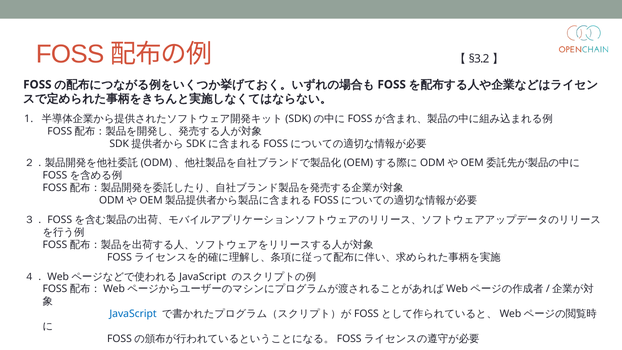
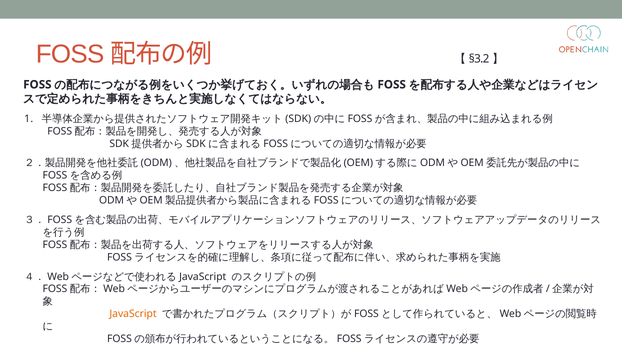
JavaScript colour: blue -> orange
